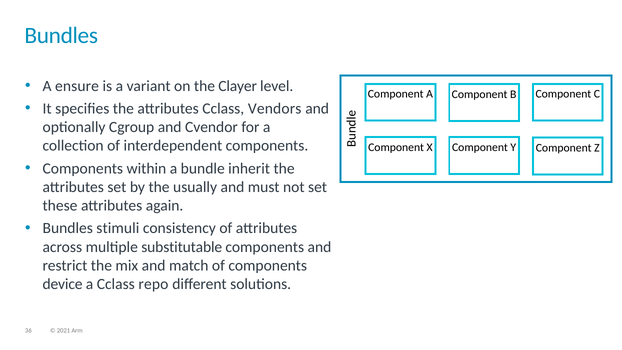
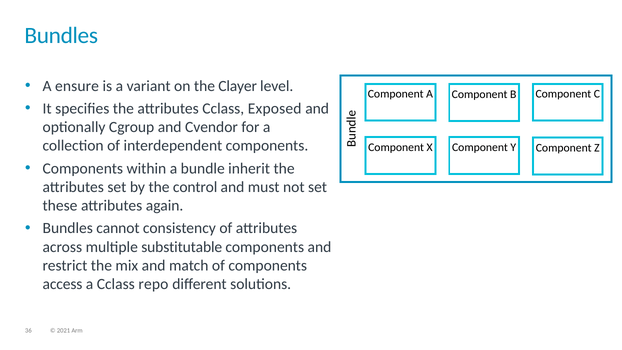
Vendors: Vendors -> Exposed
usually: usually -> control
stimuli: stimuli -> cannot
device: device -> access
